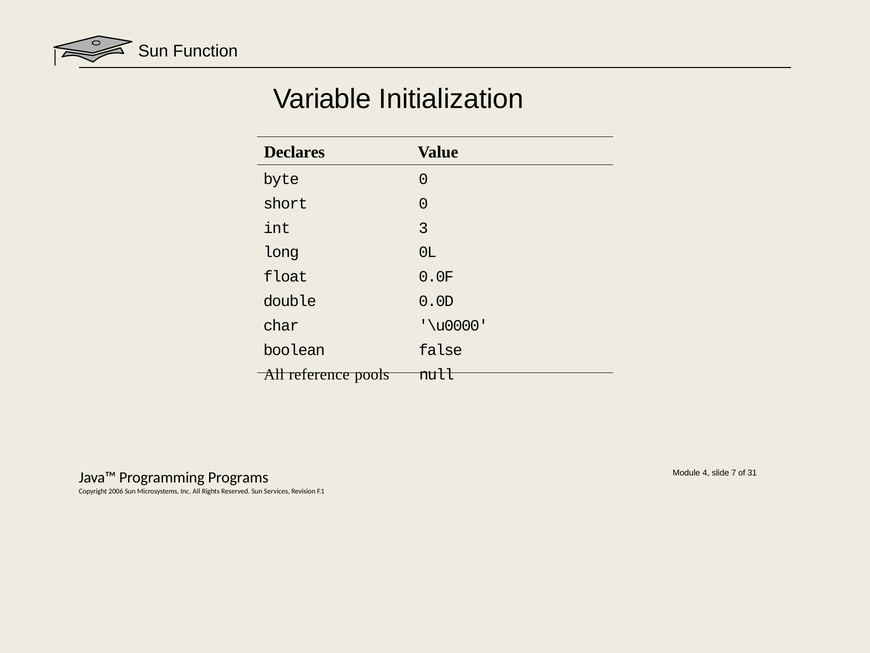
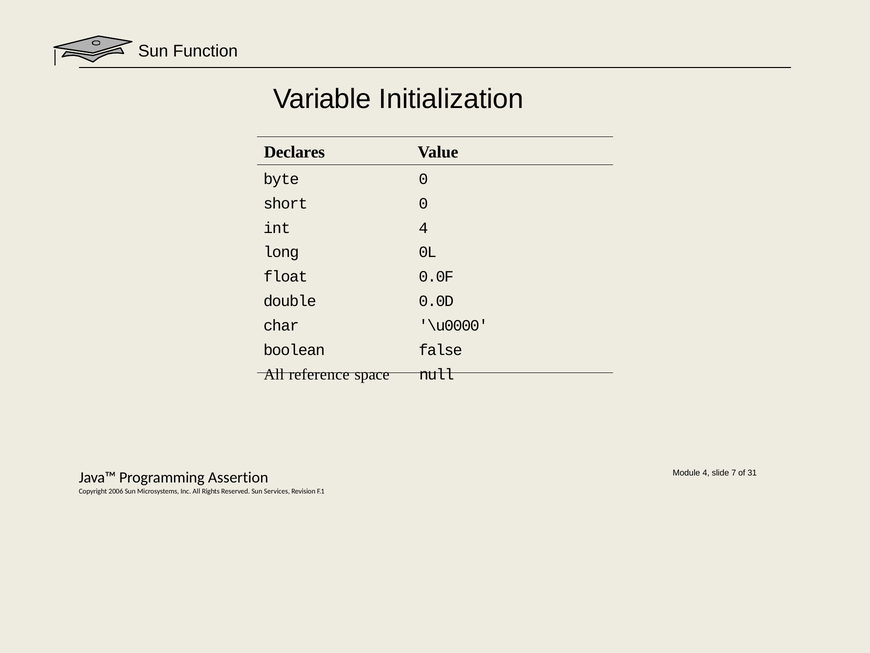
int 3: 3 -> 4
pools: pools -> space
Programs: Programs -> Assertion
